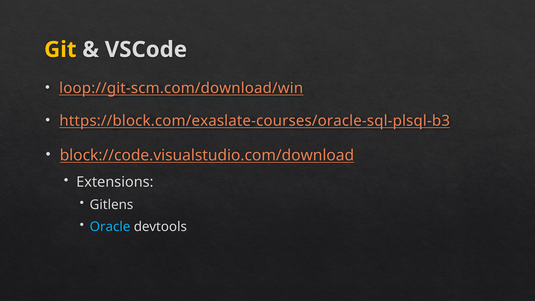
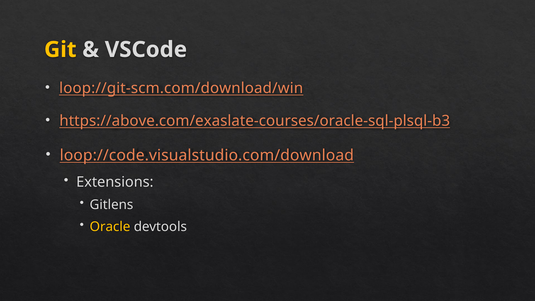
https://block.com/exaslate-courses/oracle-sql-plsql-b3: https://block.com/exaslate-courses/oracle-sql-plsql-b3 -> https://above.com/exaslate-courses/oracle-sql-plsql-b3
block://code.visualstudio.com/download: block://code.visualstudio.com/download -> loop://code.visualstudio.com/download
Oracle colour: light blue -> yellow
